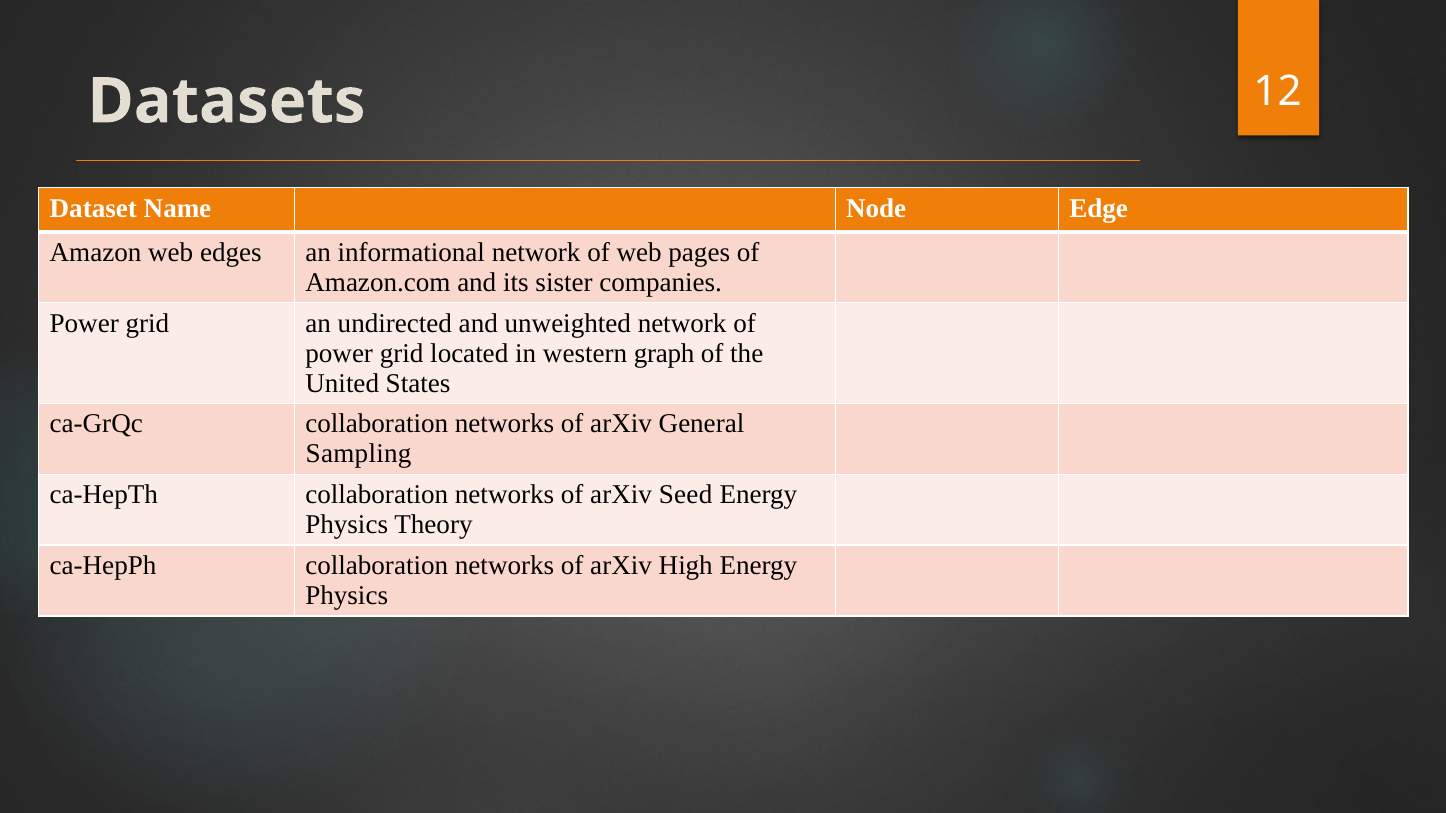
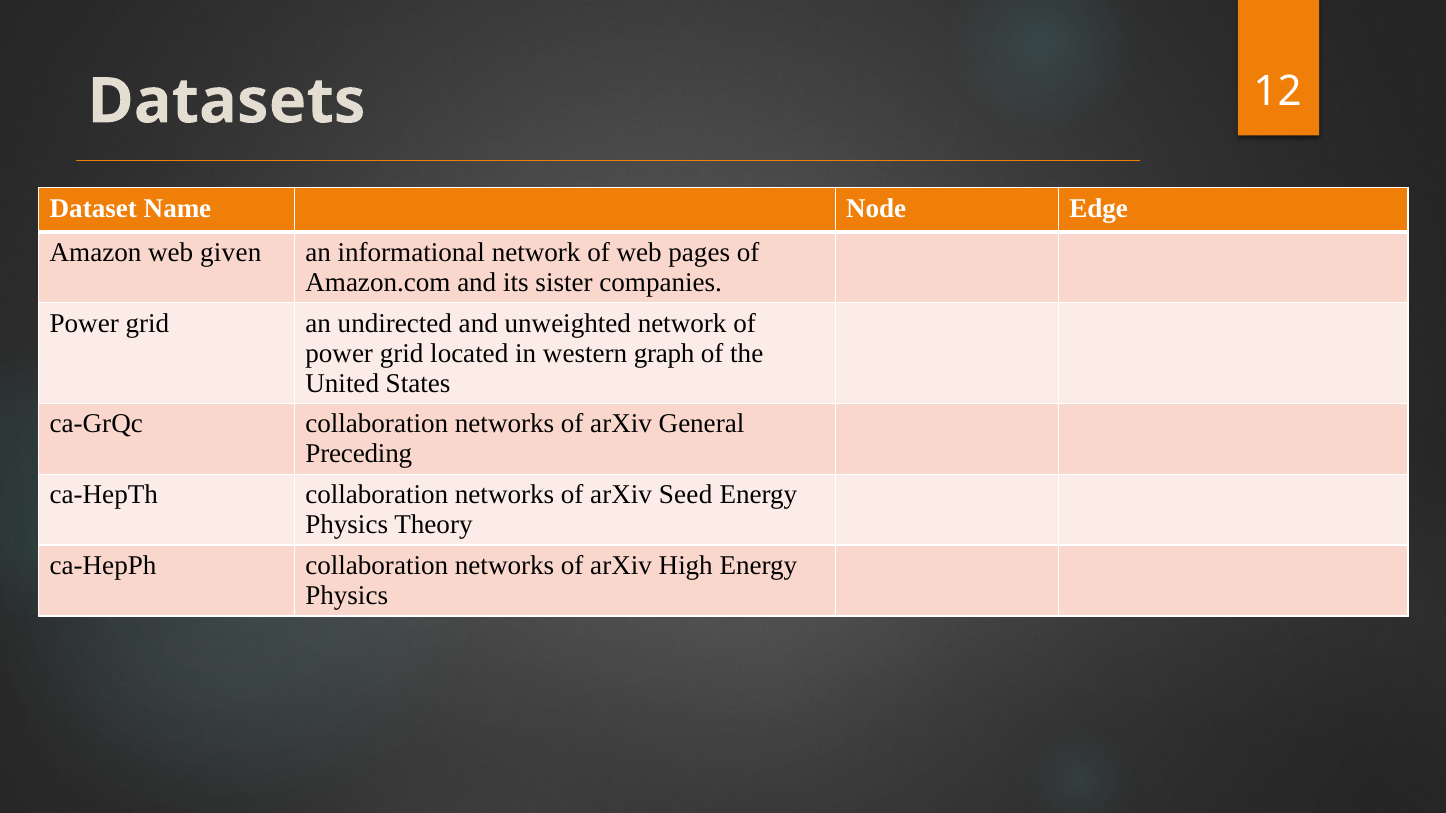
edges: edges -> given
Sampling: Sampling -> Preceding
